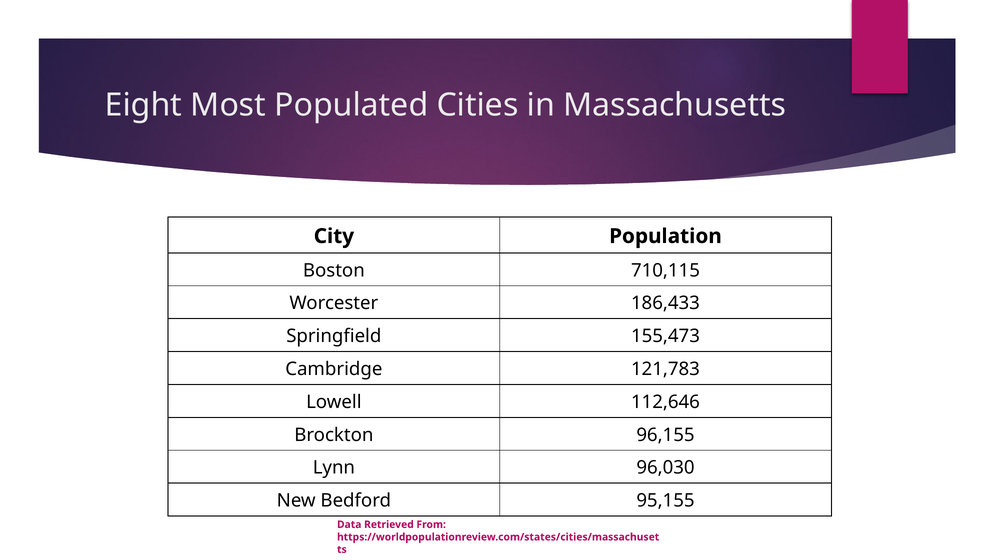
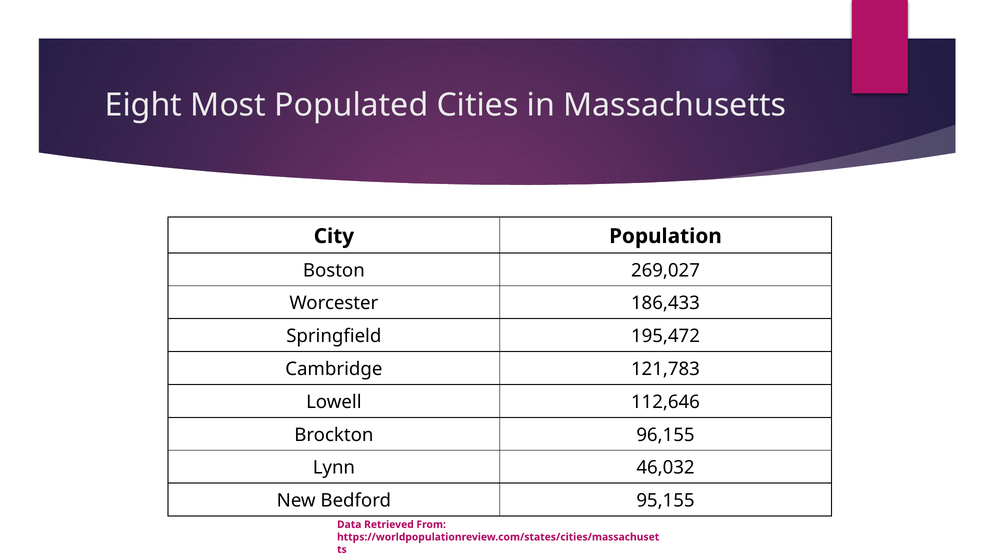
710,115: 710,115 -> 269,027
155,473: 155,473 -> 195,472
96,030: 96,030 -> 46,032
